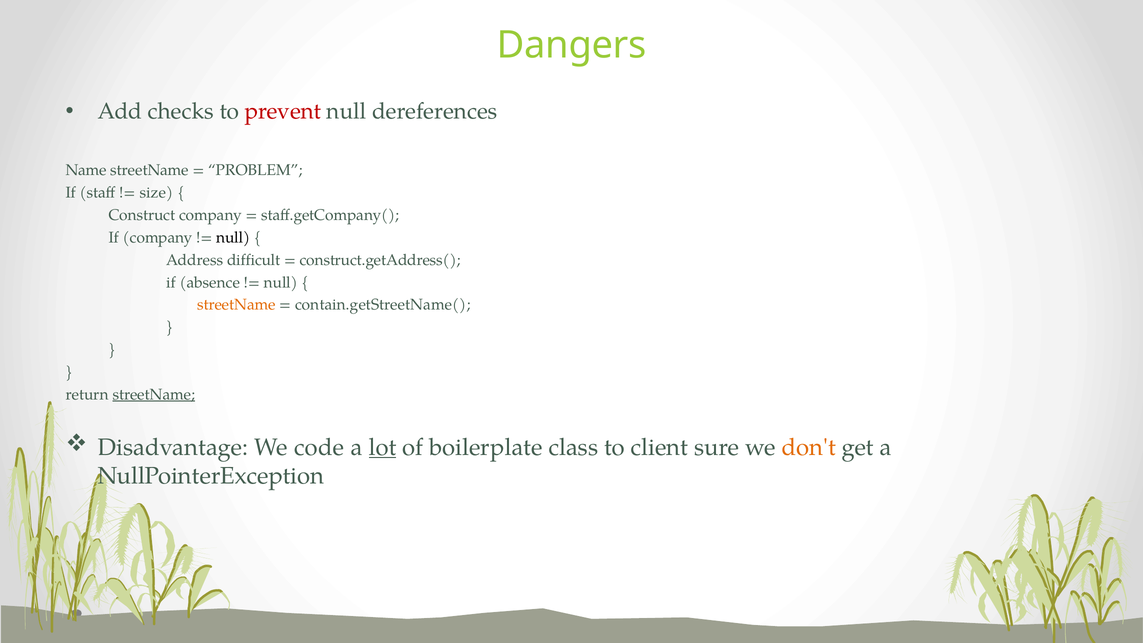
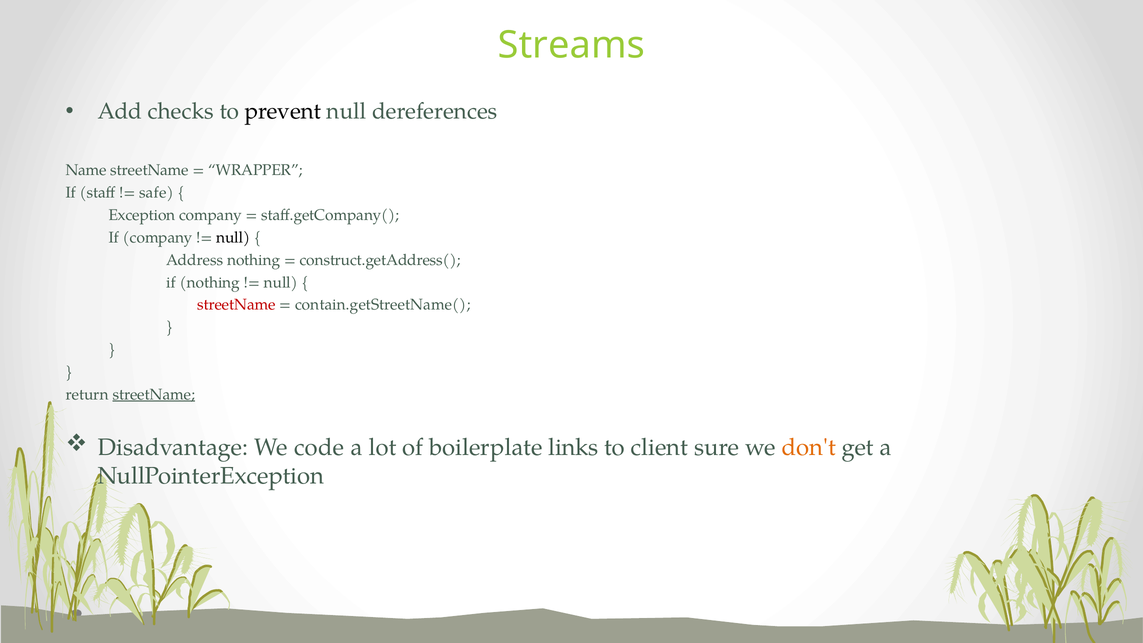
Dangers: Dangers -> Streams
prevent colour: red -> black
PROBLEM: PROBLEM -> WRAPPER
size: size -> safe
Construct: Construct -> Exception
Address difficult: difficult -> nothing
if absence: absence -> nothing
streetName at (236, 305) colour: orange -> red
lot underline: present -> none
class: class -> links
